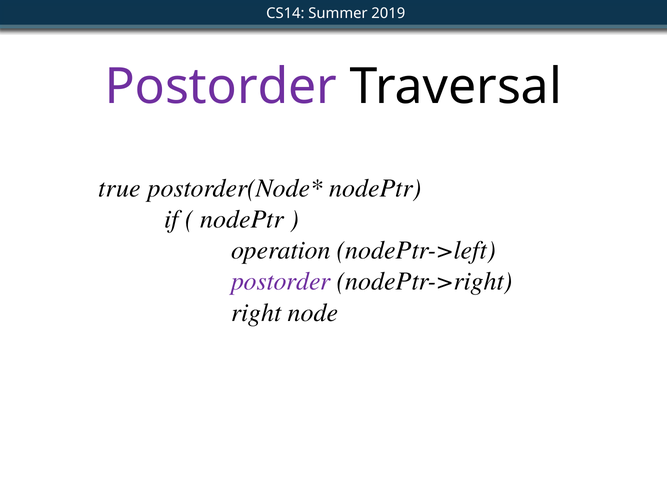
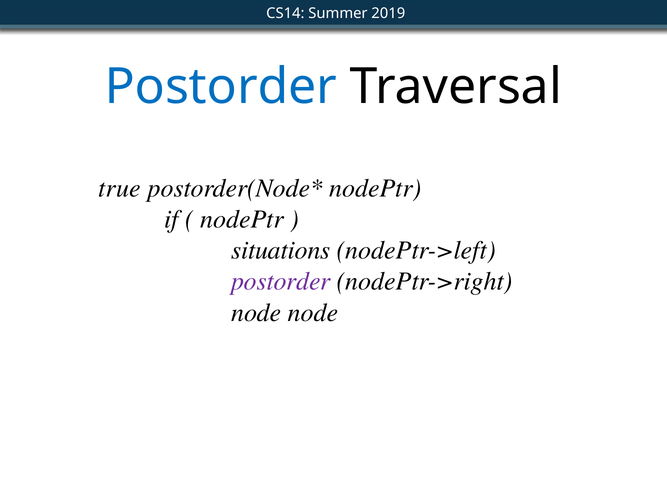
Postorder at (221, 87) colour: purple -> blue
operation: operation -> situations
right at (256, 313): right -> node
